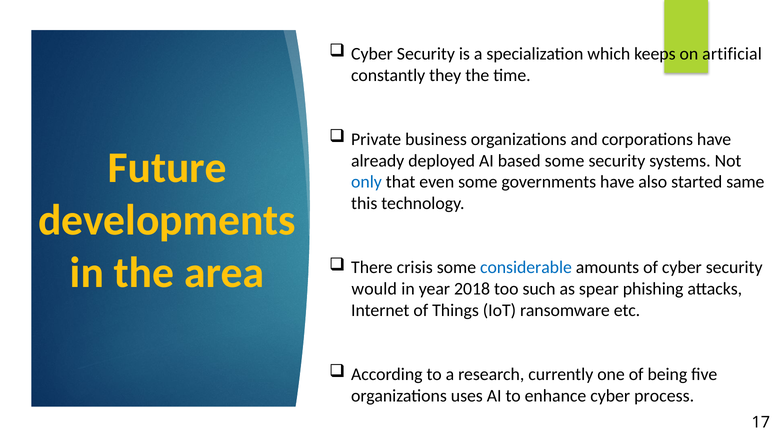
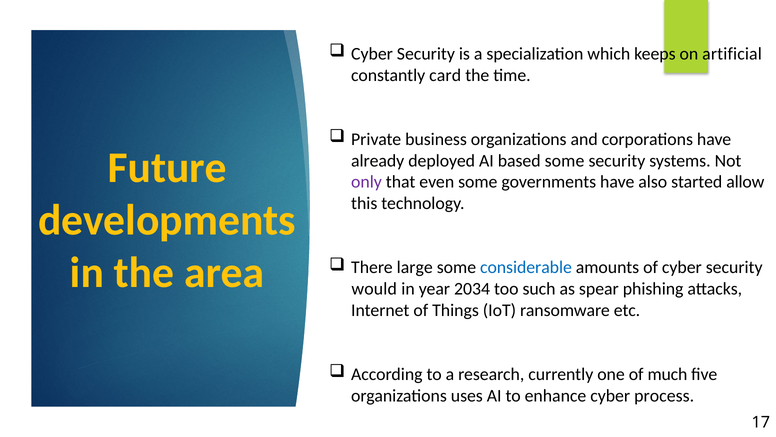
they: they -> card
only colour: blue -> purple
same: same -> allow
crisis: crisis -> large
2018: 2018 -> 2034
being: being -> much
